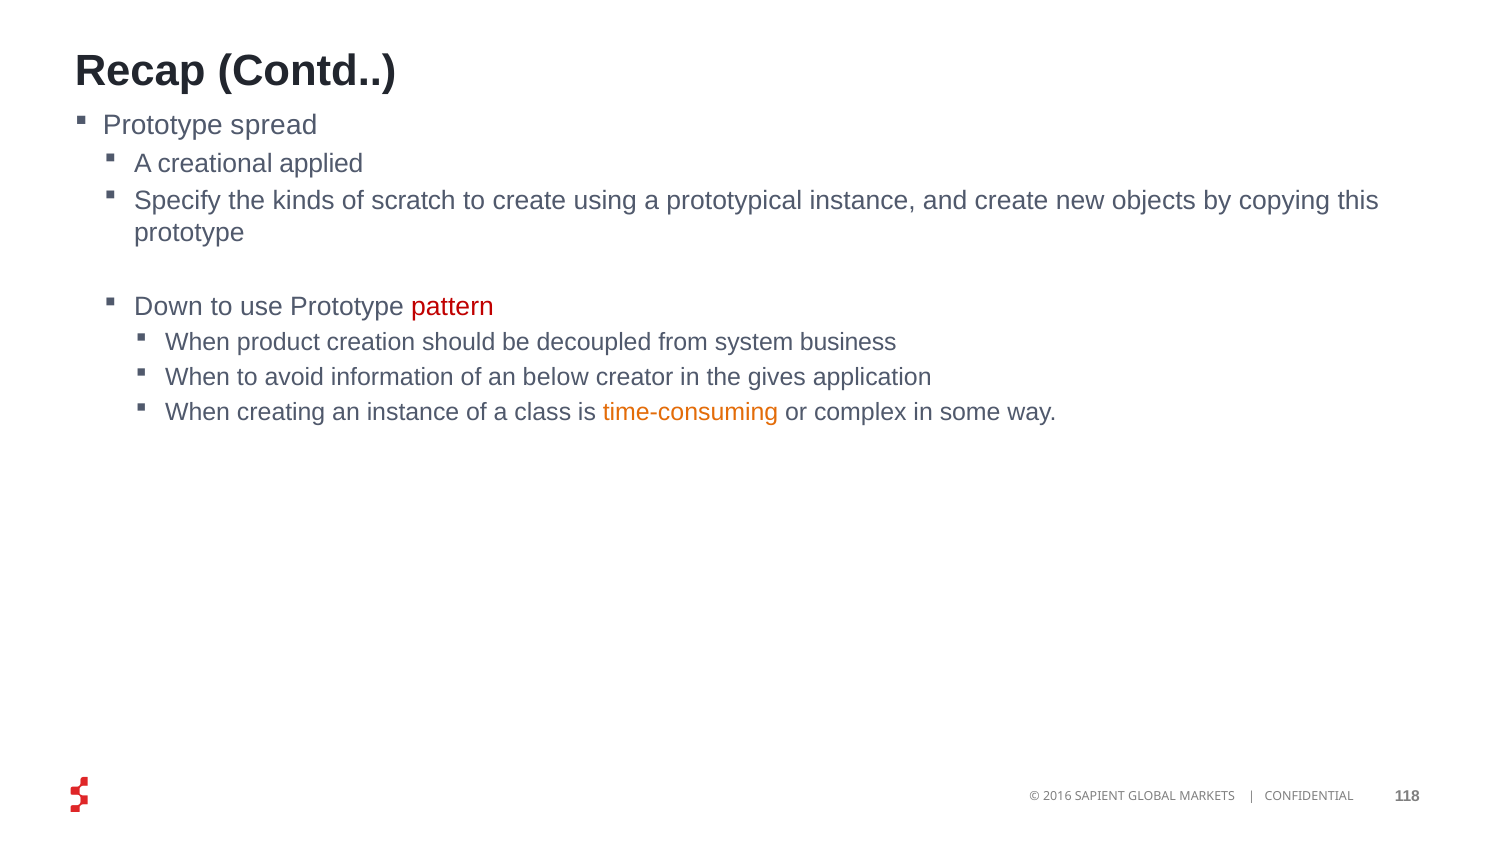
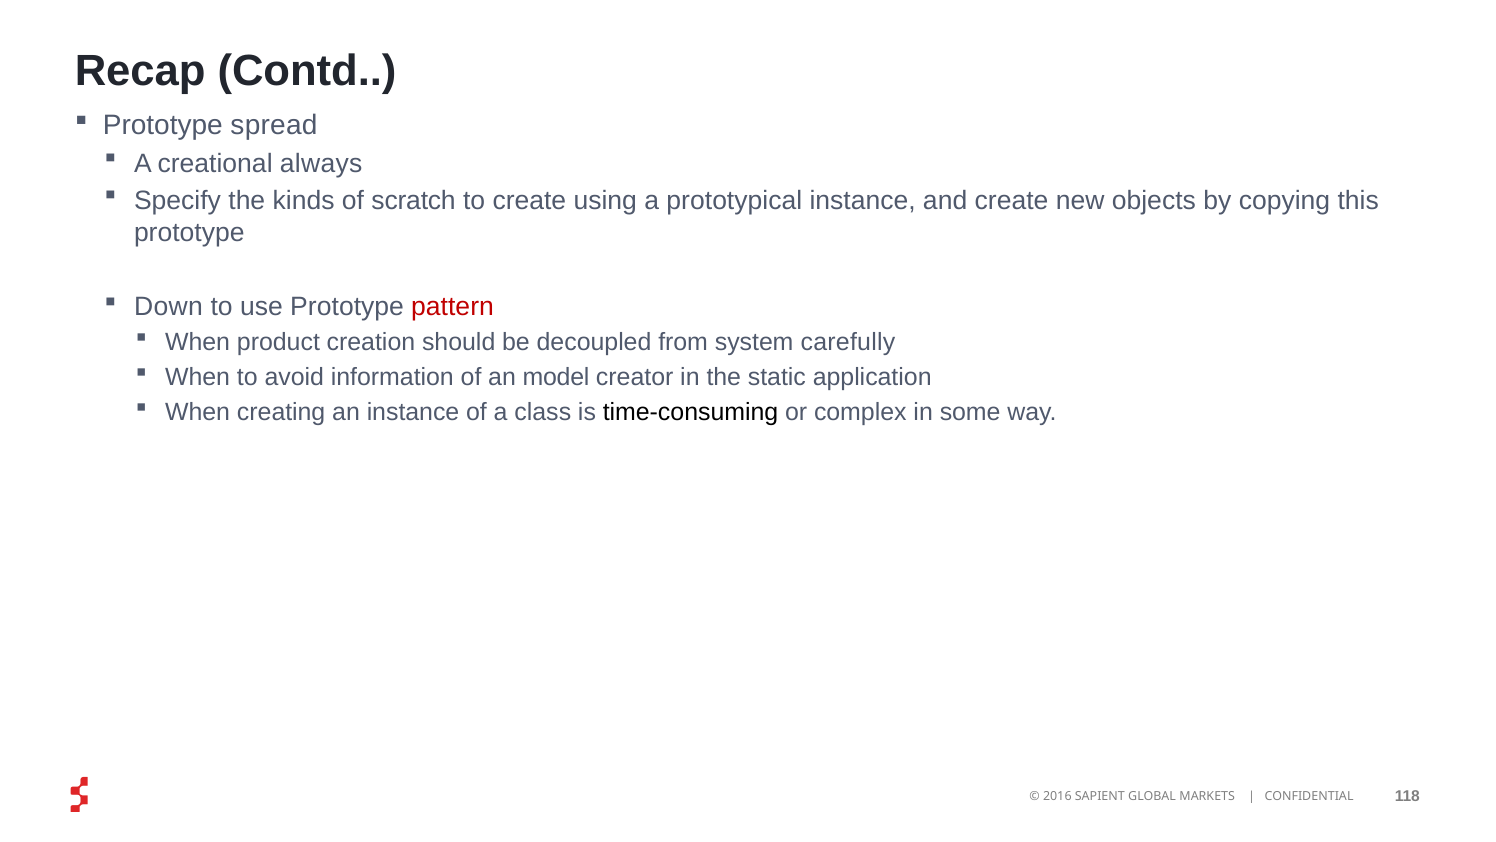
applied: applied -> always
business: business -> carefully
below: below -> model
gives: gives -> static
time-consuming colour: orange -> black
